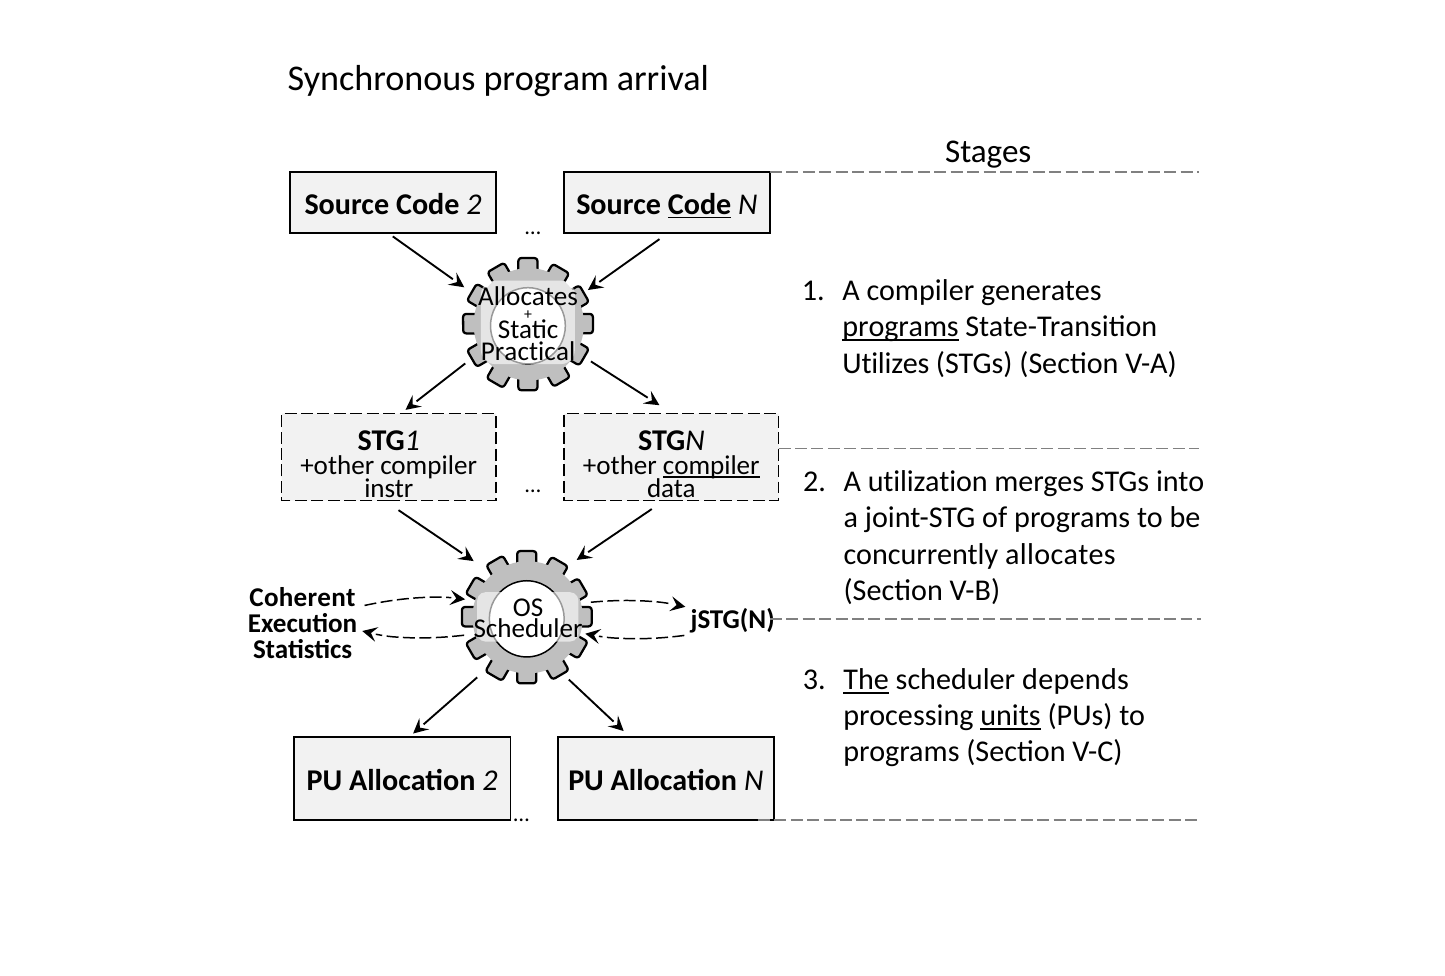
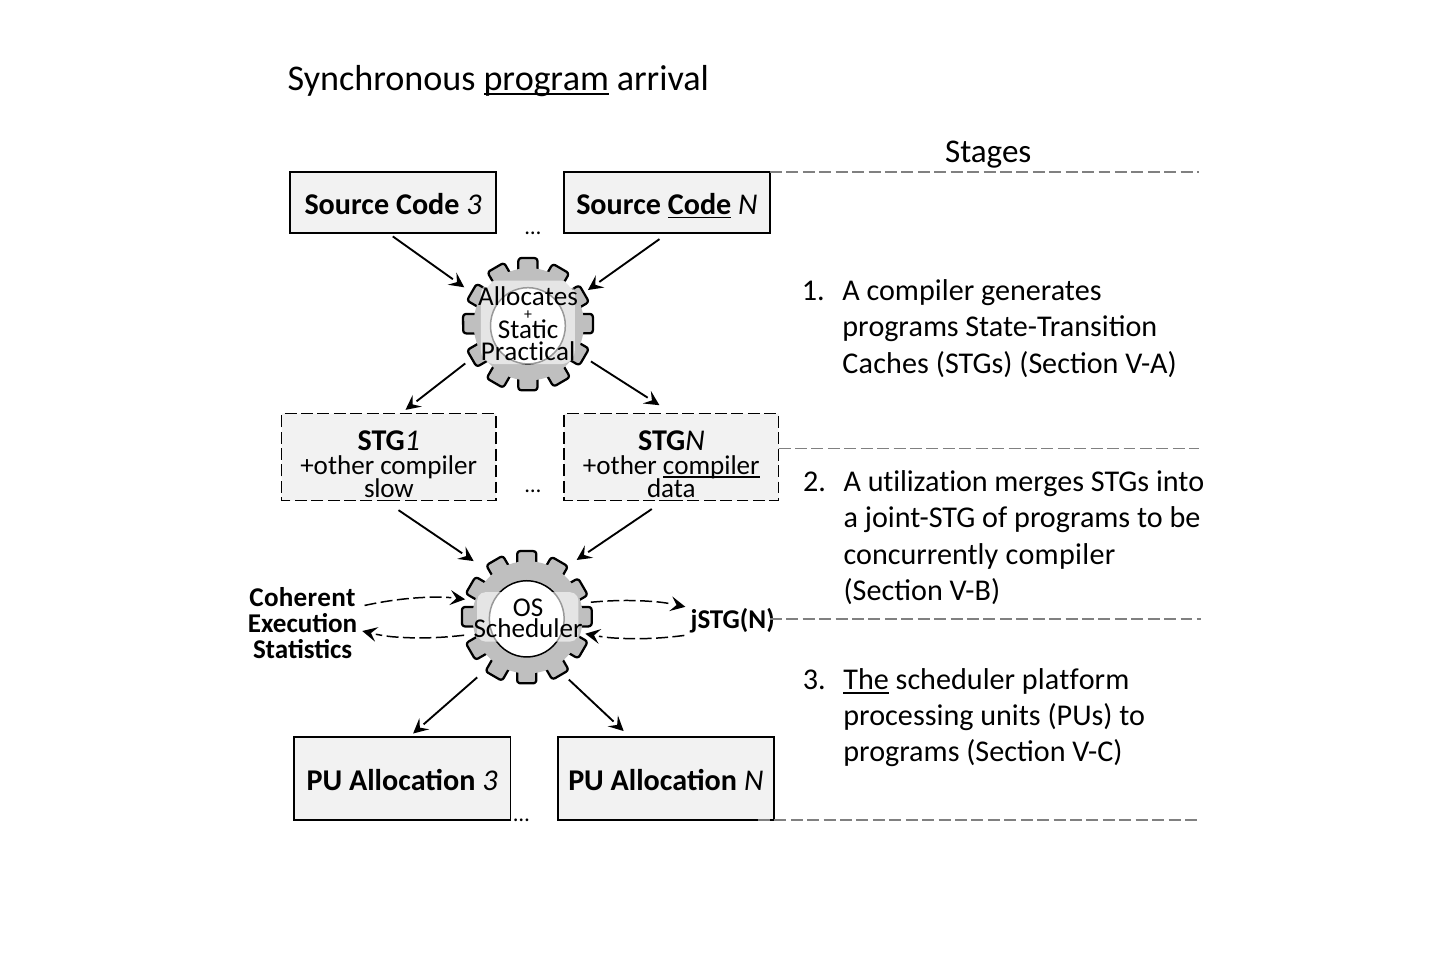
program underline: none -> present
Code 2: 2 -> 3
programs at (901, 327) underline: present -> none
Utilizes: Utilizes -> Caches
instr: instr -> slow
concurrently allocates: allocates -> compiler
depends: depends -> platform
units underline: present -> none
Allocation 2: 2 -> 3
